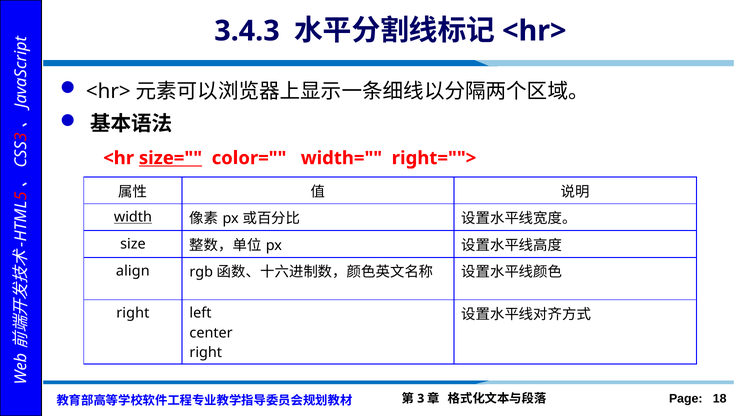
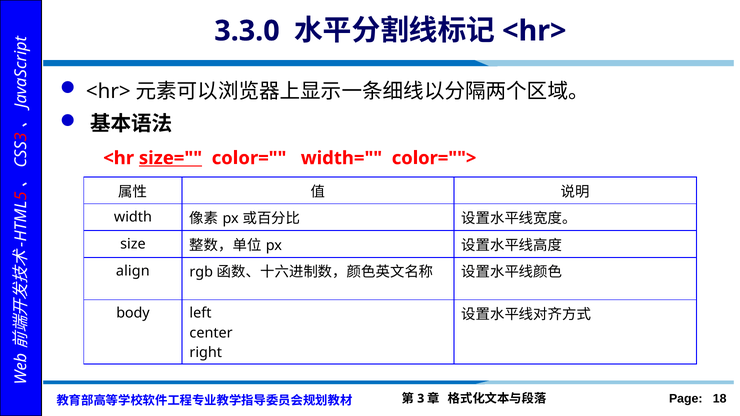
3.4.3: 3.4.3 -> 3.3.0
right="">: right=""> -> color="">
width underline: present -> none
right at (133, 313): right -> body
